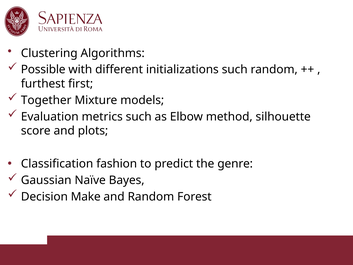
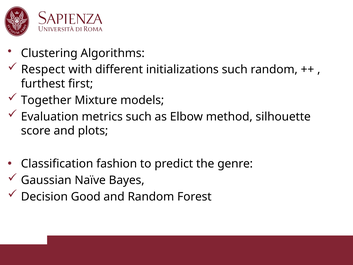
Possible: Possible -> Respect
Make: Make -> Good
